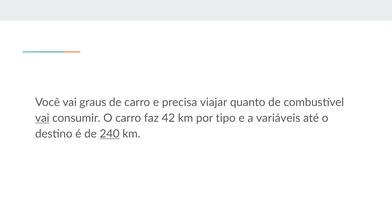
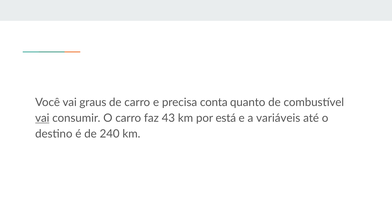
viajar: viajar -> conta
42: 42 -> 43
tipo: tipo -> está
240 underline: present -> none
